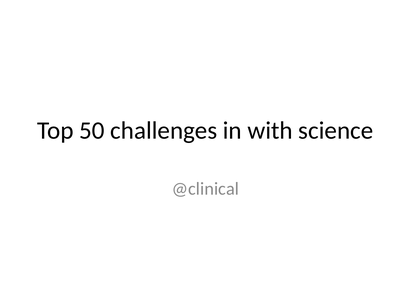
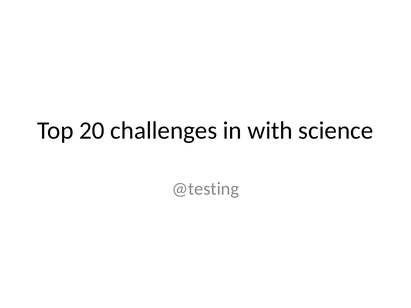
50: 50 -> 20
@clinical: @clinical -> @testing
